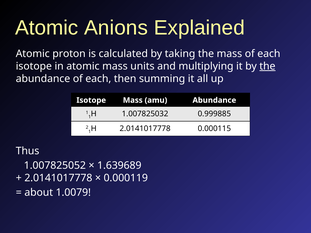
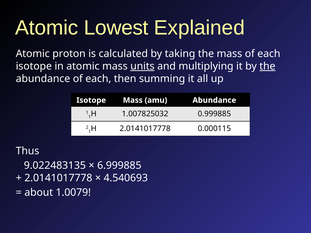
Anions: Anions -> Lowest
units underline: none -> present
1.007825052: 1.007825052 -> 9.022483135
1.639689: 1.639689 -> 6.999885
0.000119: 0.000119 -> 4.540693
